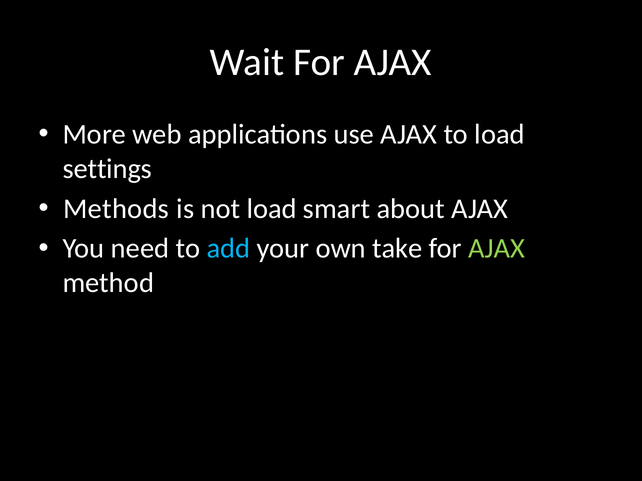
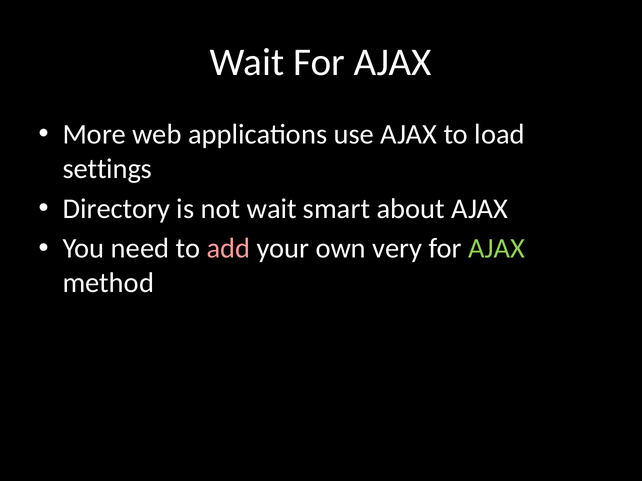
Methods: Methods -> Directory
not load: load -> wait
add colour: light blue -> pink
take: take -> very
